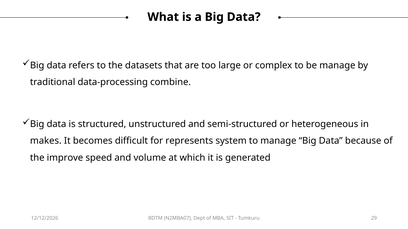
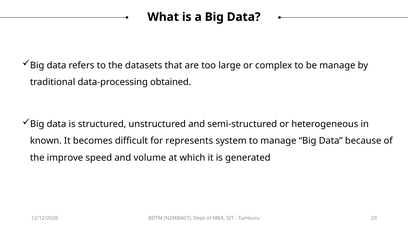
combine: combine -> obtained
makes: makes -> known
